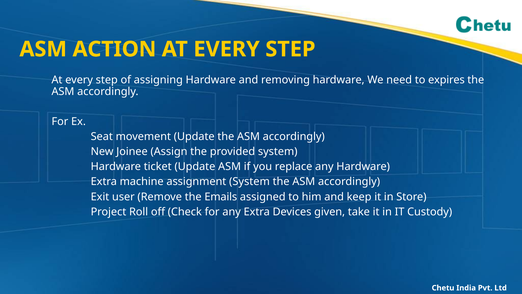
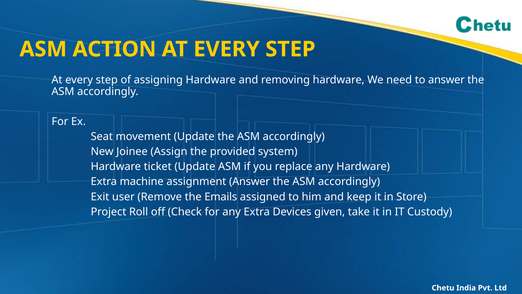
to expires: expires -> answer
assignment System: System -> Answer
